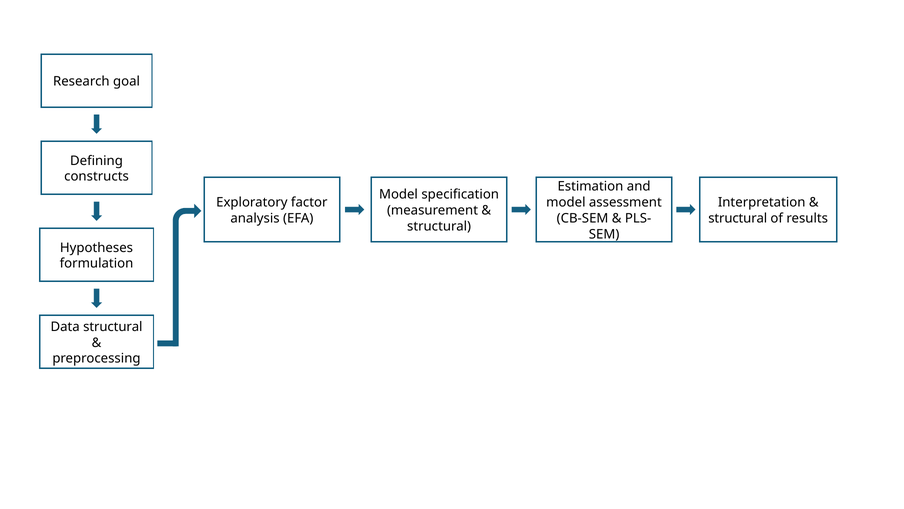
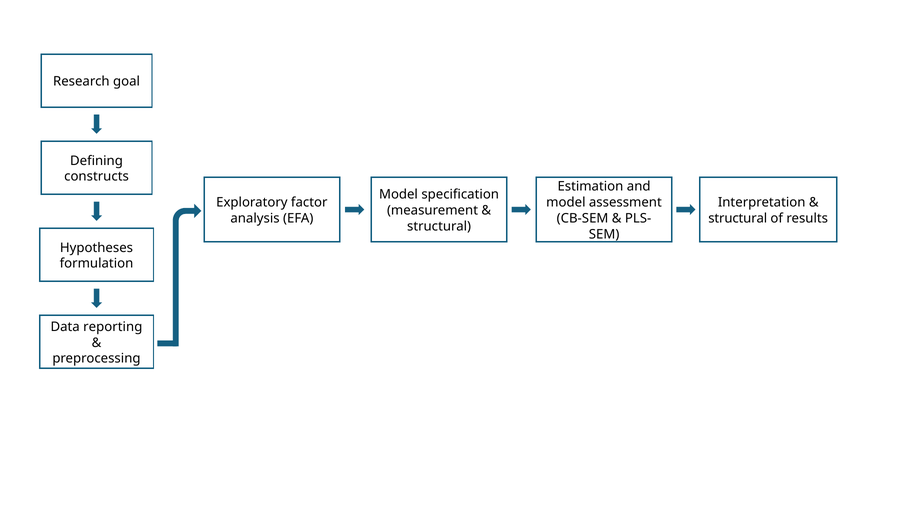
Data structural: structural -> reporting
